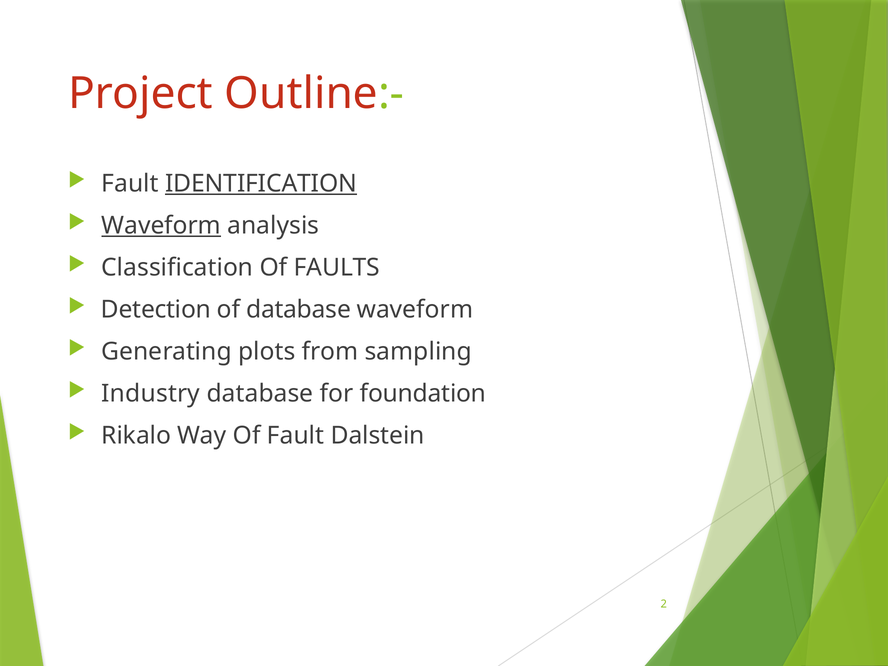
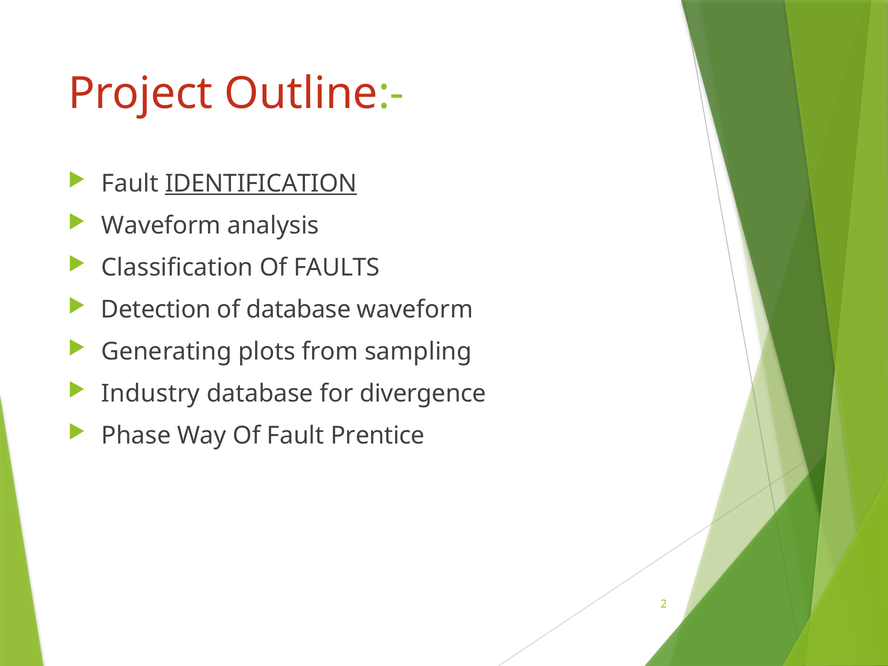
Waveform at (161, 226) underline: present -> none
foundation: foundation -> divergence
Rikalo: Rikalo -> Phase
Dalstein: Dalstein -> Prentice
